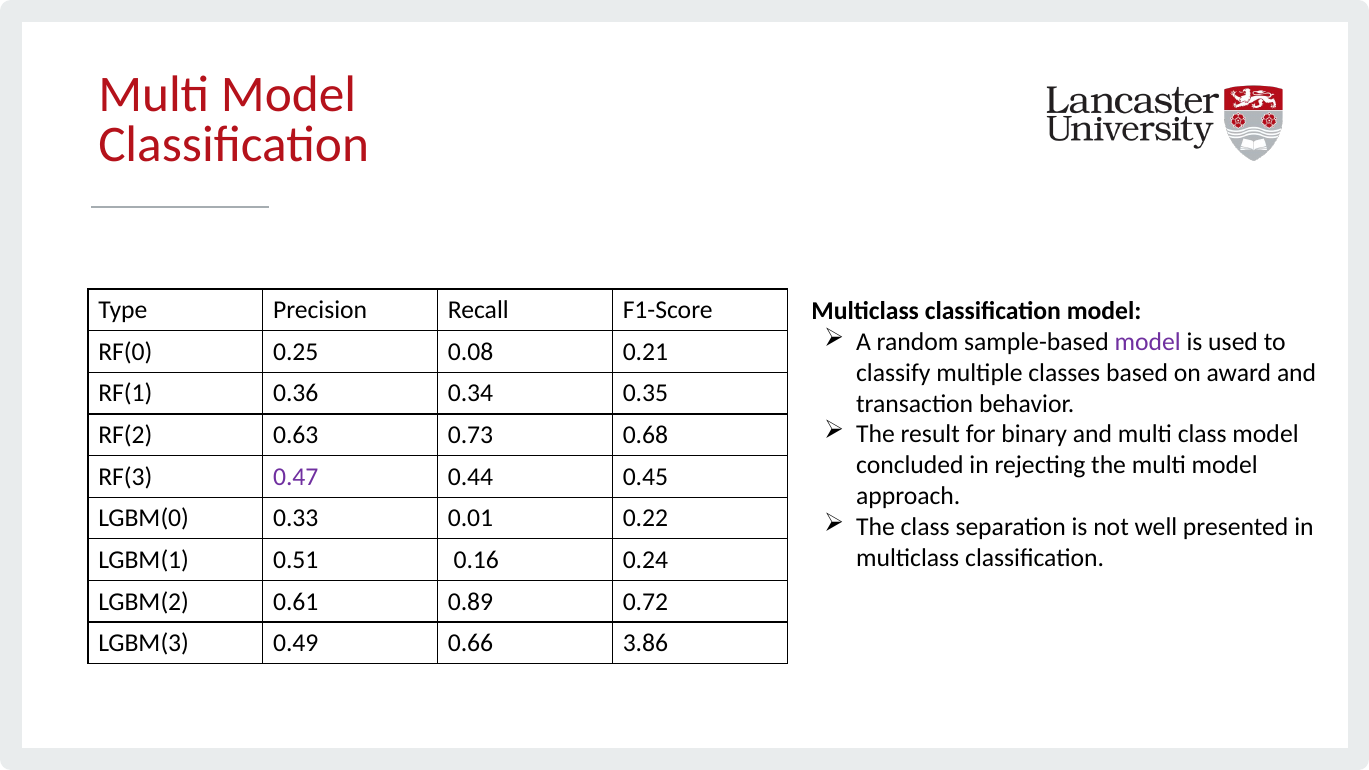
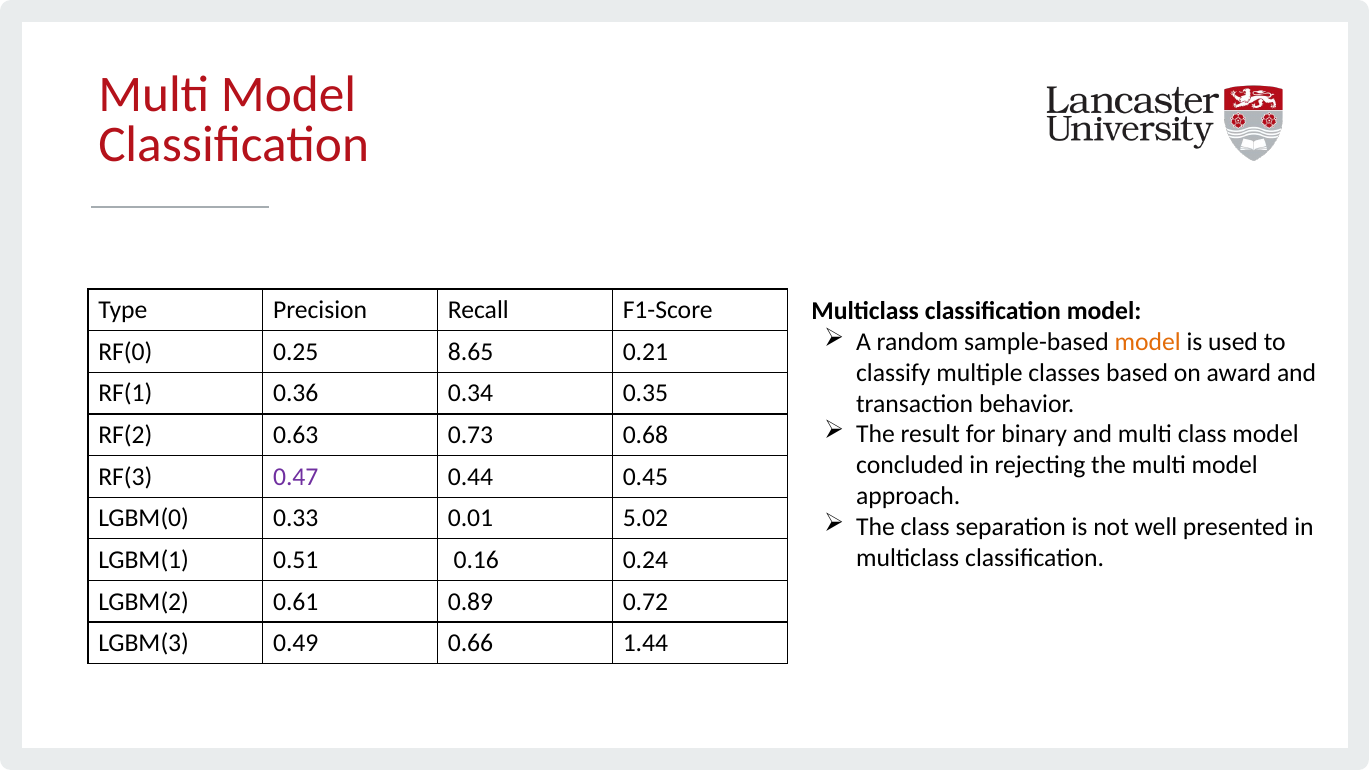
model at (1148, 342) colour: purple -> orange
0.08: 0.08 -> 8.65
0.22: 0.22 -> 5.02
3.86: 3.86 -> 1.44
